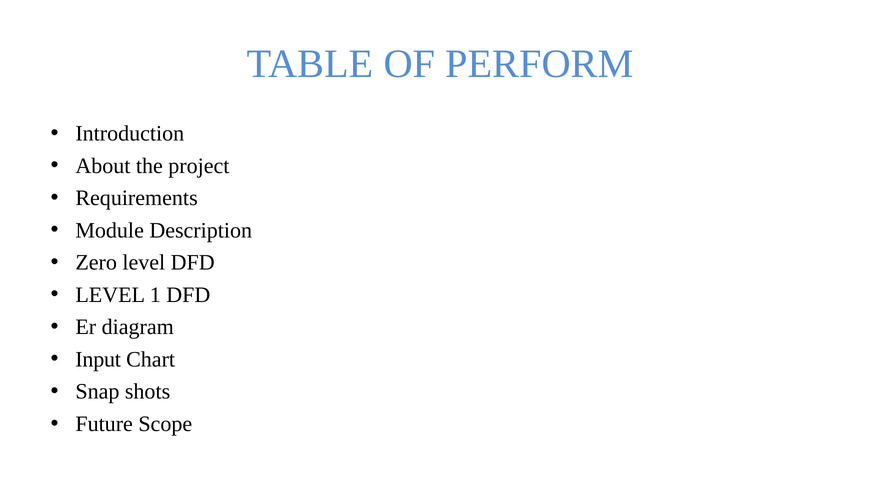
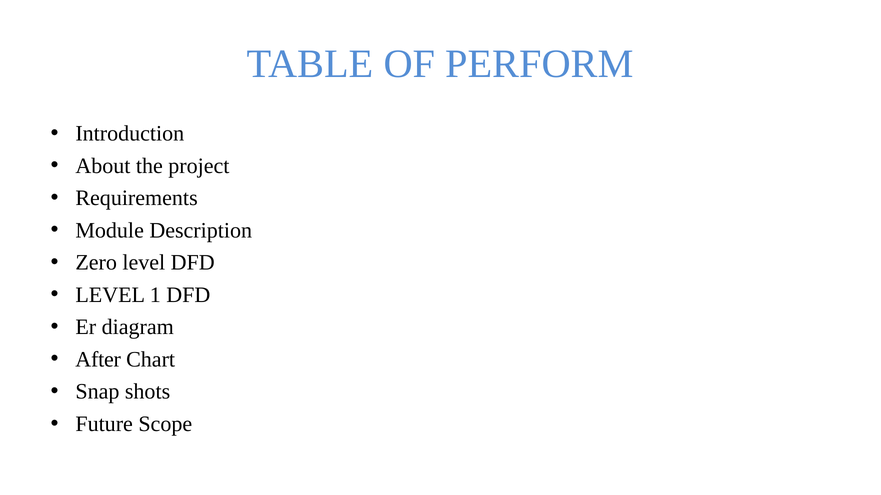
Input: Input -> After
